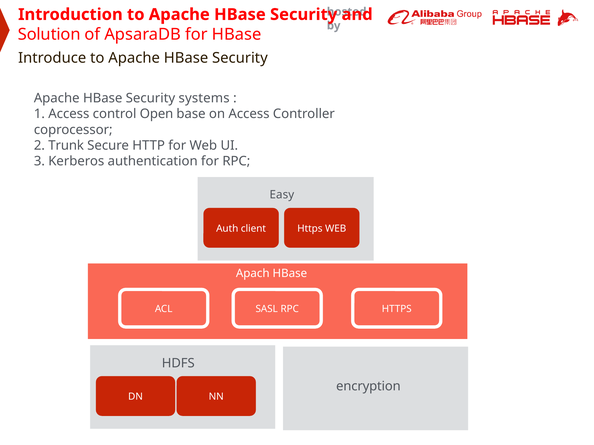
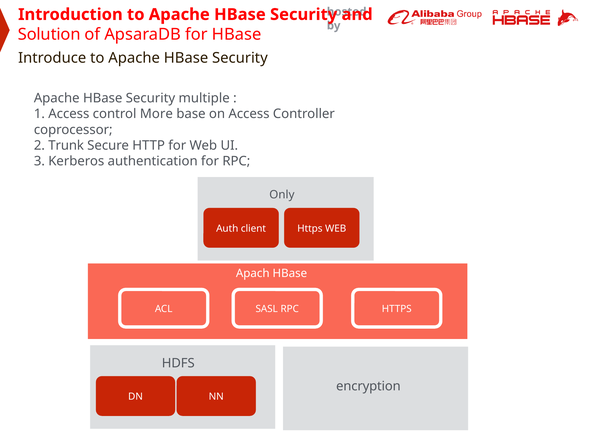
systems: systems -> multiple
Open: Open -> More
Easy: Easy -> Only
